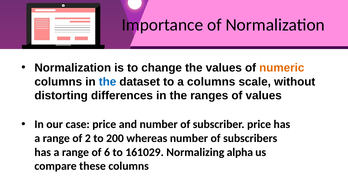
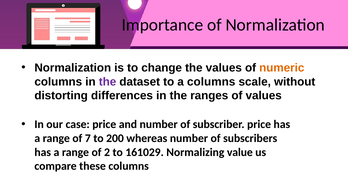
the at (108, 82) colour: blue -> purple
2: 2 -> 7
6: 6 -> 2
alpha: alpha -> value
